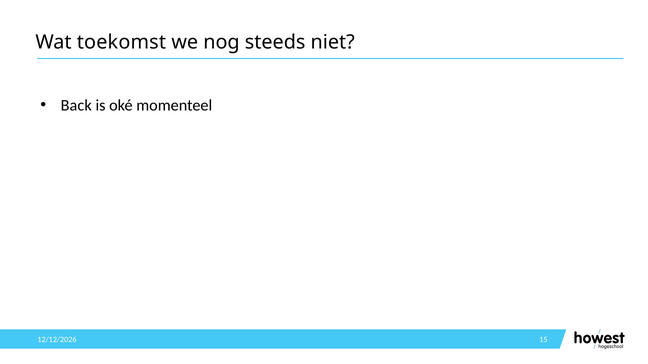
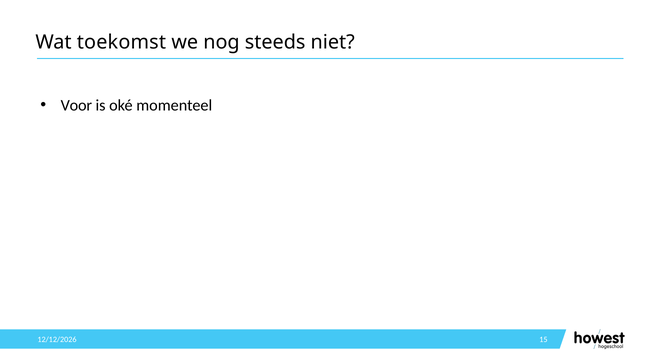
Back: Back -> Voor
